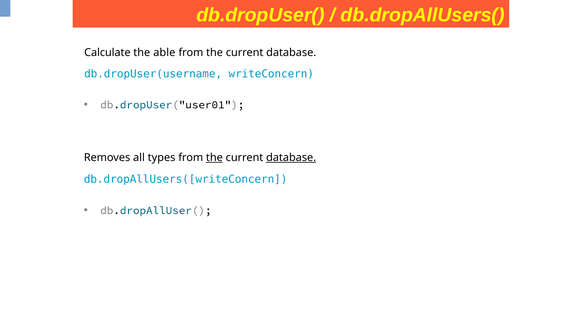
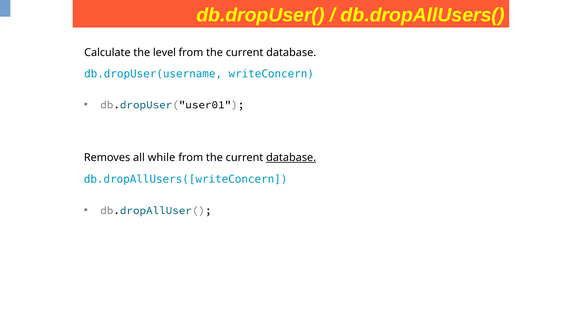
able: able -> level
types: types -> while
the at (214, 158) underline: present -> none
